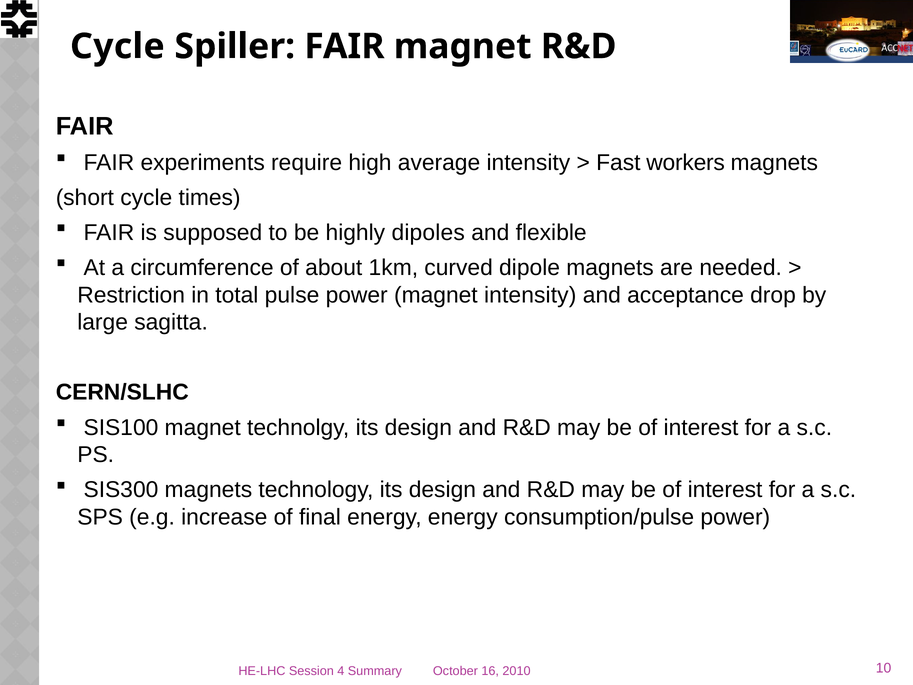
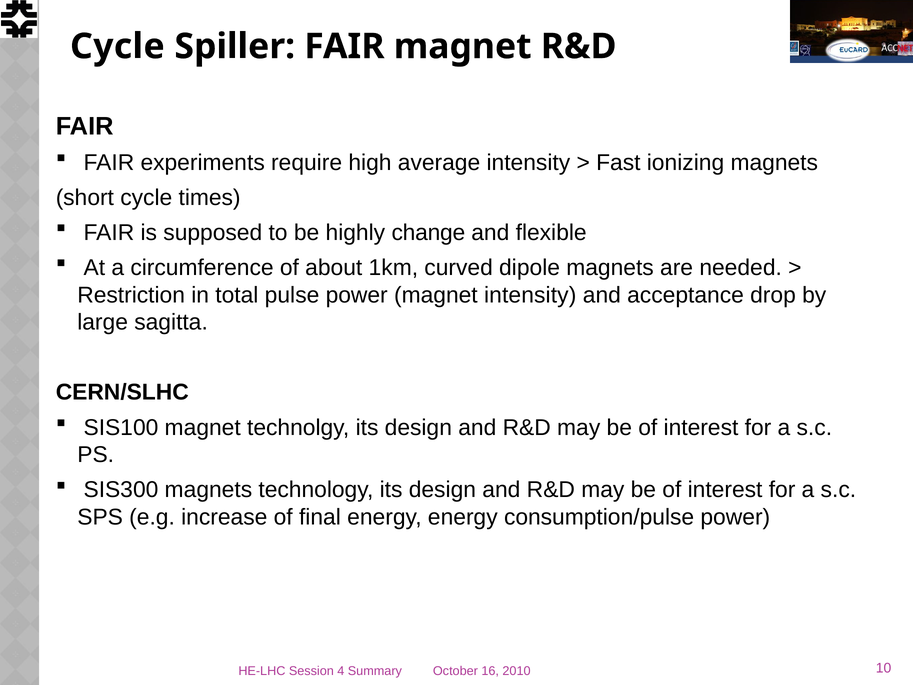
workers: workers -> ionizing
dipoles: dipoles -> change
